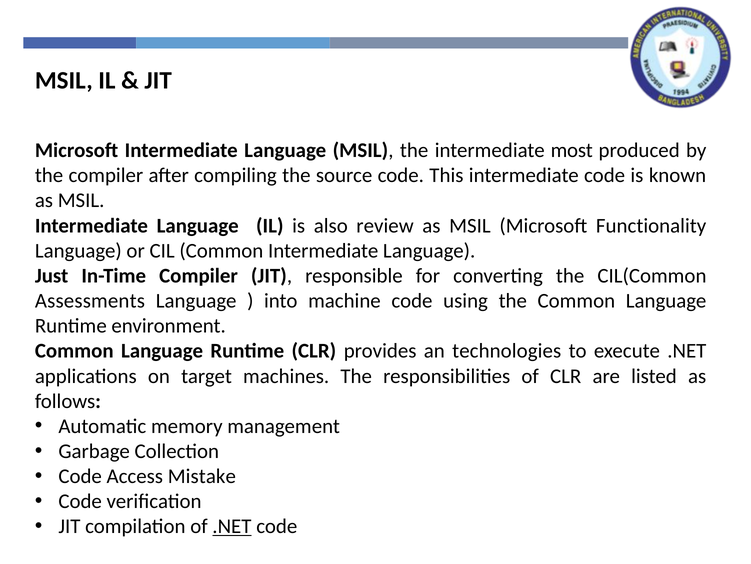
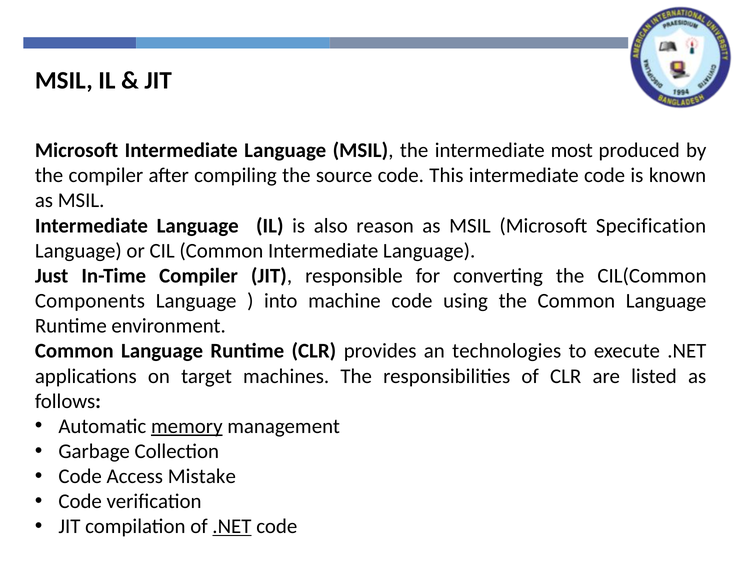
review: review -> reason
Functionality: Functionality -> Specification
Assessments: Assessments -> Components
memory underline: none -> present
